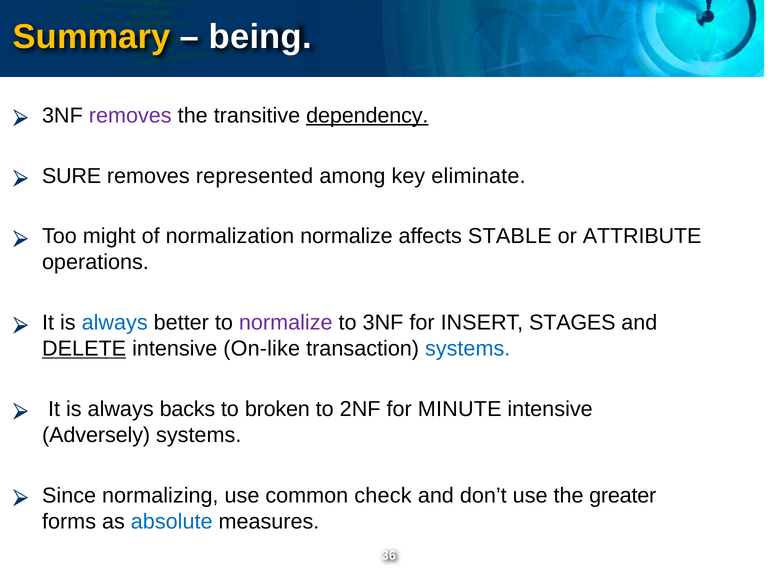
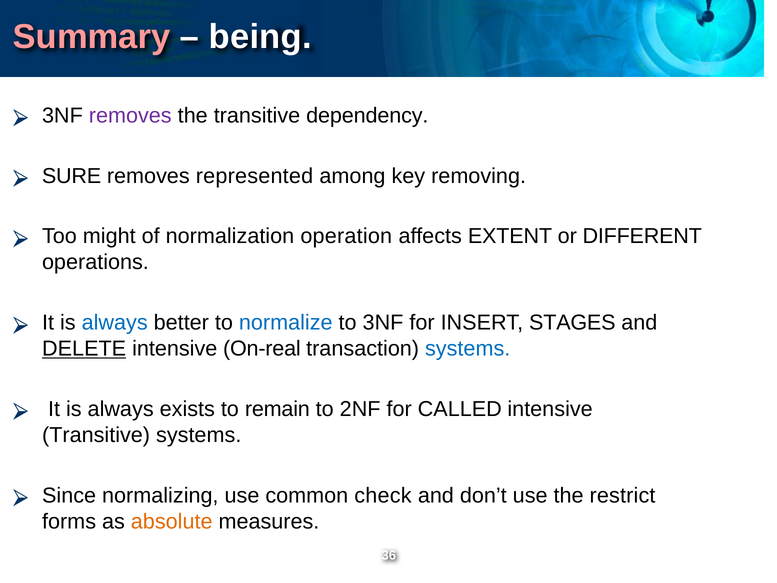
Summary colour: yellow -> pink
dependency underline: present -> none
eliminate: eliminate -> removing
normalization normalize: normalize -> operation
STABLE: STABLE -> EXTENT
ATTRIBUTE: ATTRIBUTE -> DIFFERENT
normalize at (286, 323) colour: purple -> blue
On-like: On-like -> On-real
backs: backs -> exists
broken: broken -> remain
MINUTE: MINUTE -> CALLED
Adversely at (96, 435): Adversely -> Transitive
greater: greater -> restrict
absolute colour: blue -> orange
